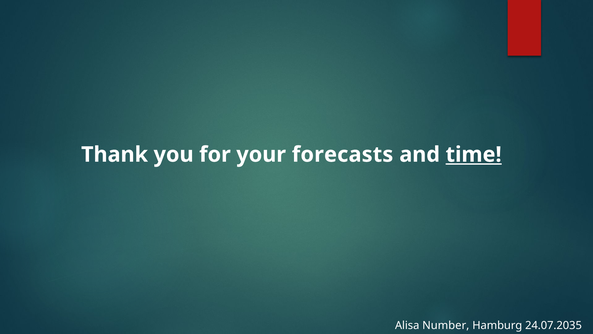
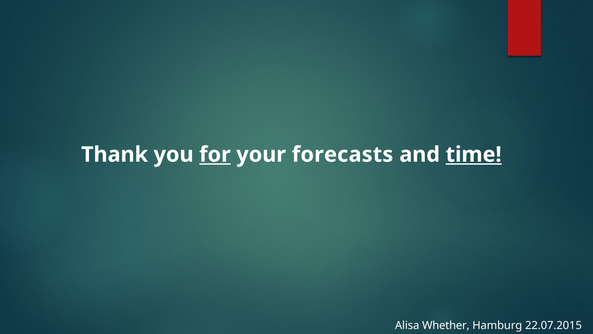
for underline: none -> present
Number: Number -> Whether
24.07.2035: 24.07.2035 -> 22.07.2015
